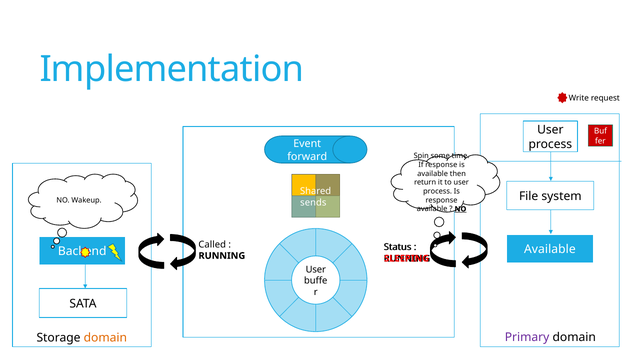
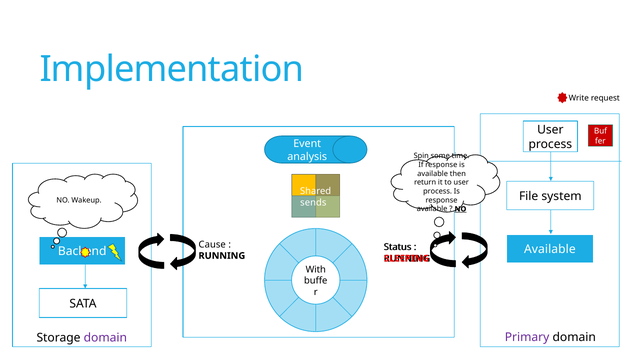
forward: forward -> analysis
Called: Called -> Cause
User at (316, 270): User -> With
domain at (105, 338) colour: orange -> purple
